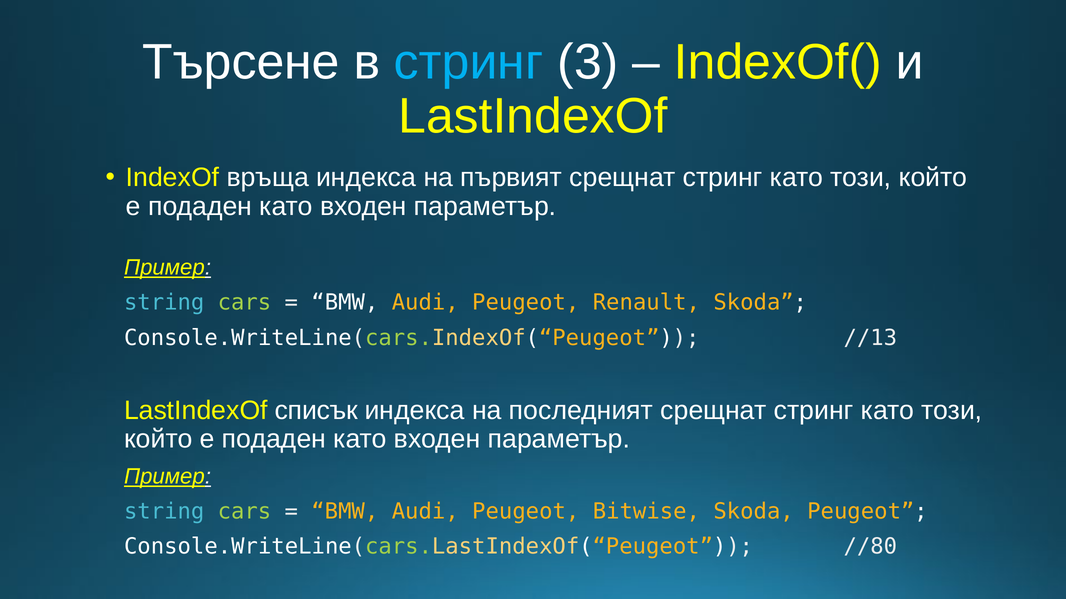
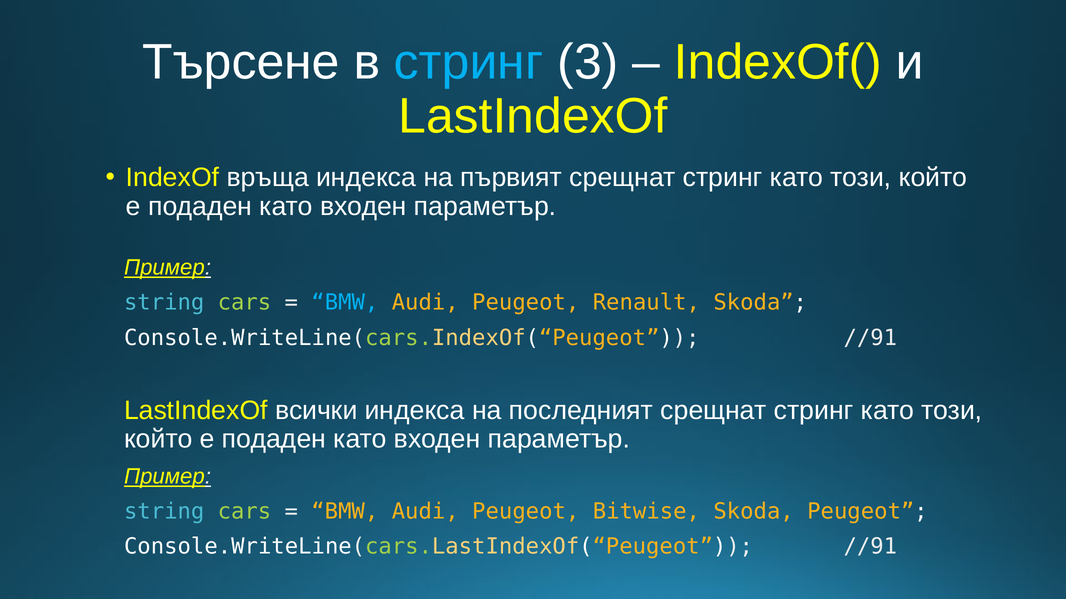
BMW at (345, 303) colour: white -> light blue
Console.WriteLine(cars.IndexOf(“Peugeot //13: //13 -> //91
списък: списък -> всички
Console.WriteLine(cars.LastIndexOf(“Peugeot //80: //80 -> //91
